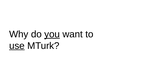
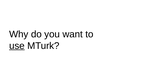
you underline: present -> none
